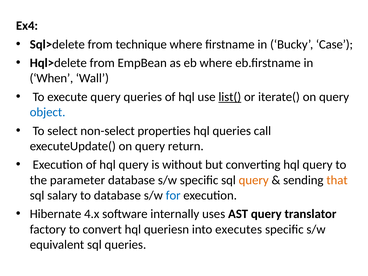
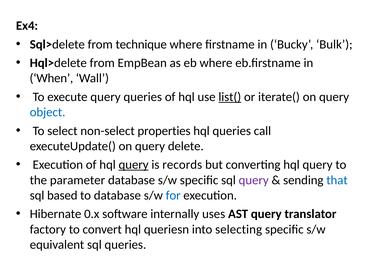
Case: Case -> Bulk
return: return -> delete
query at (134, 165) underline: none -> present
without: without -> records
query at (254, 180) colour: orange -> purple
that colour: orange -> blue
salary: salary -> based
4.x: 4.x -> 0.x
executes: executes -> selecting
